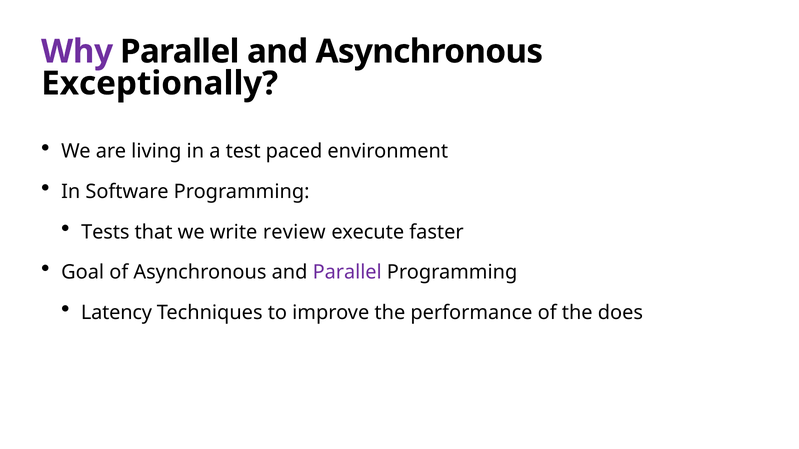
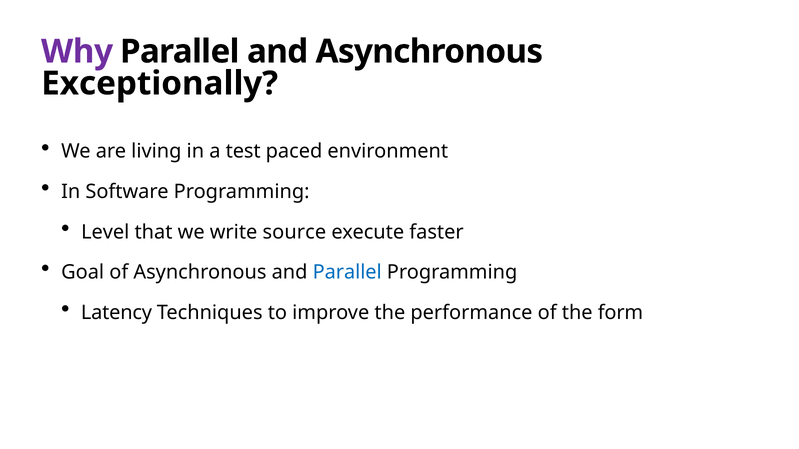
Tests: Tests -> Level
review: review -> source
Parallel at (347, 272) colour: purple -> blue
does: does -> form
